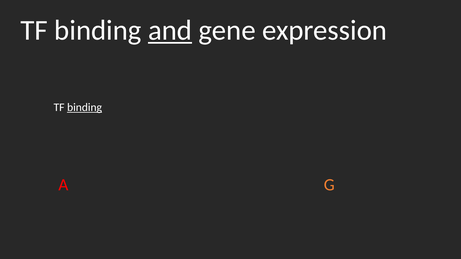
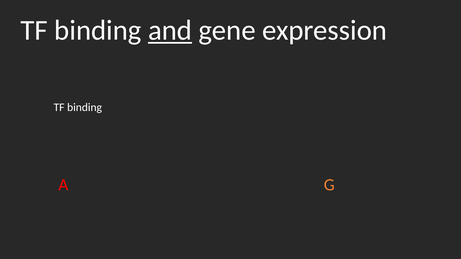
binding at (85, 107) underline: present -> none
